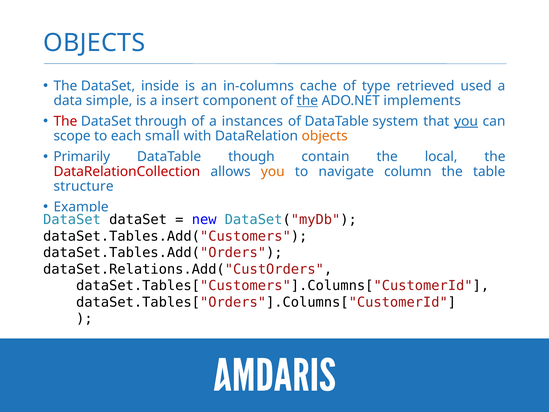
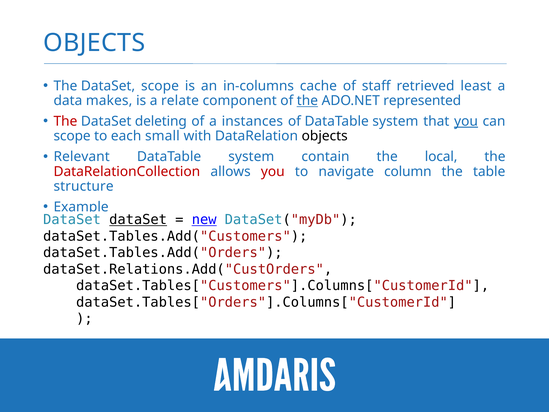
DataSet inside: inside -> scope
type: type -> staff
used: used -> least
simple: simple -> makes
insert: insert -> relate
implements: implements -> represented
through: through -> deleting
objects at (325, 136) colour: orange -> black
Primarily: Primarily -> Relevant
though at (251, 157): though -> system
you at (273, 171) colour: orange -> red
dataSet at (138, 220) underline: none -> present
new underline: none -> present
